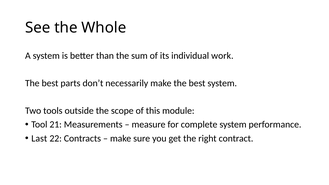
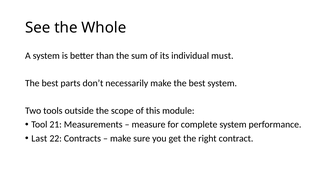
work: work -> must
